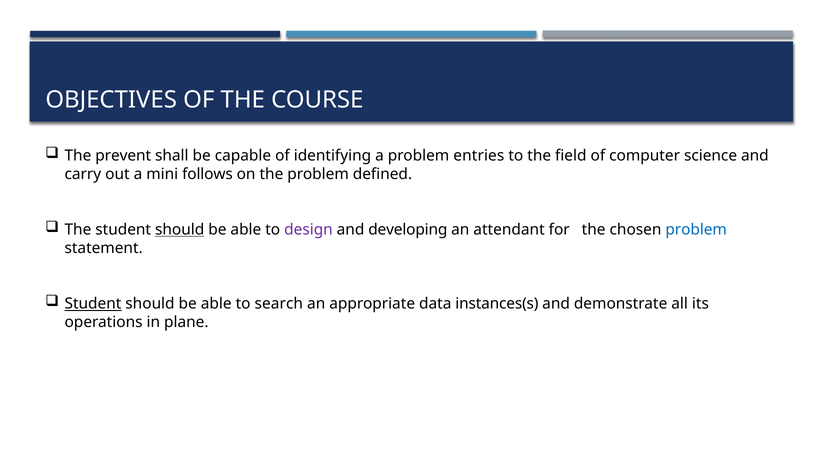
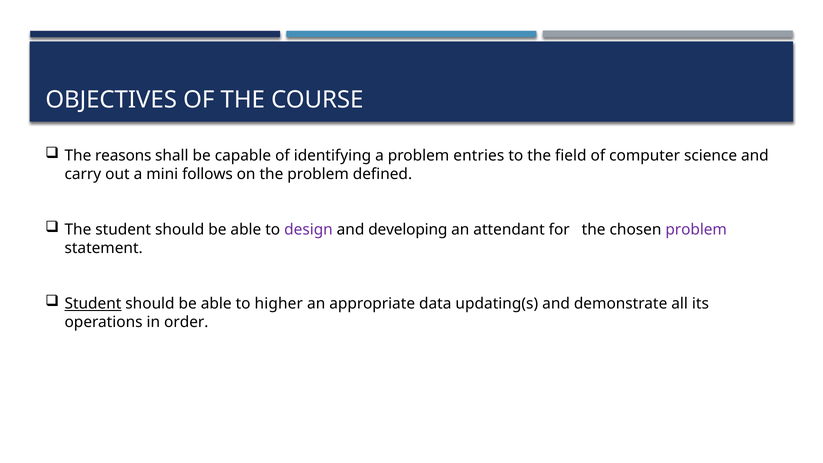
prevent: prevent -> reasons
should at (180, 230) underline: present -> none
problem at (696, 230) colour: blue -> purple
search: search -> higher
instances(s: instances(s -> updating(s
plane: plane -> order
